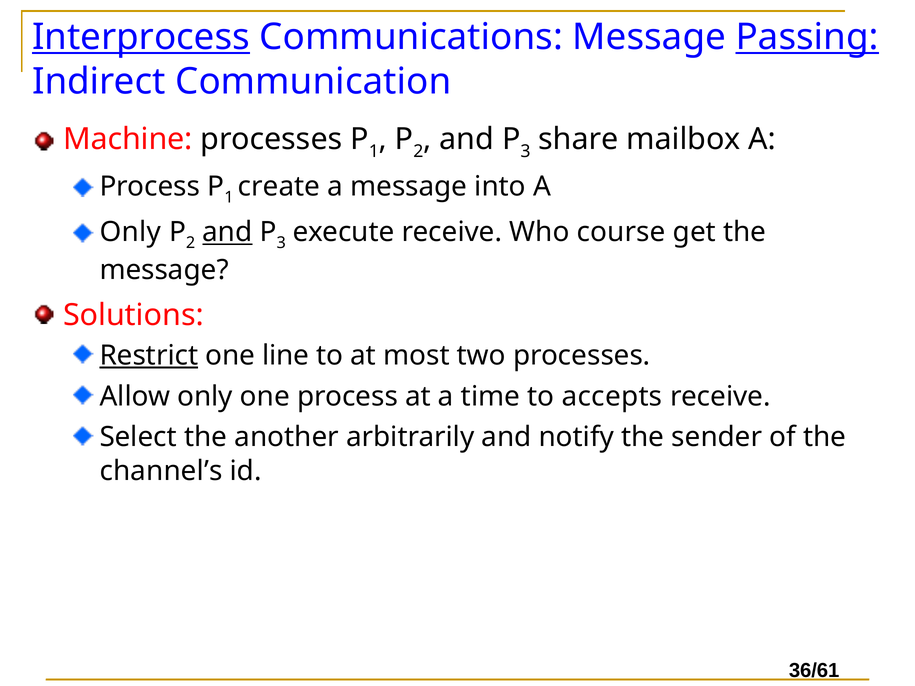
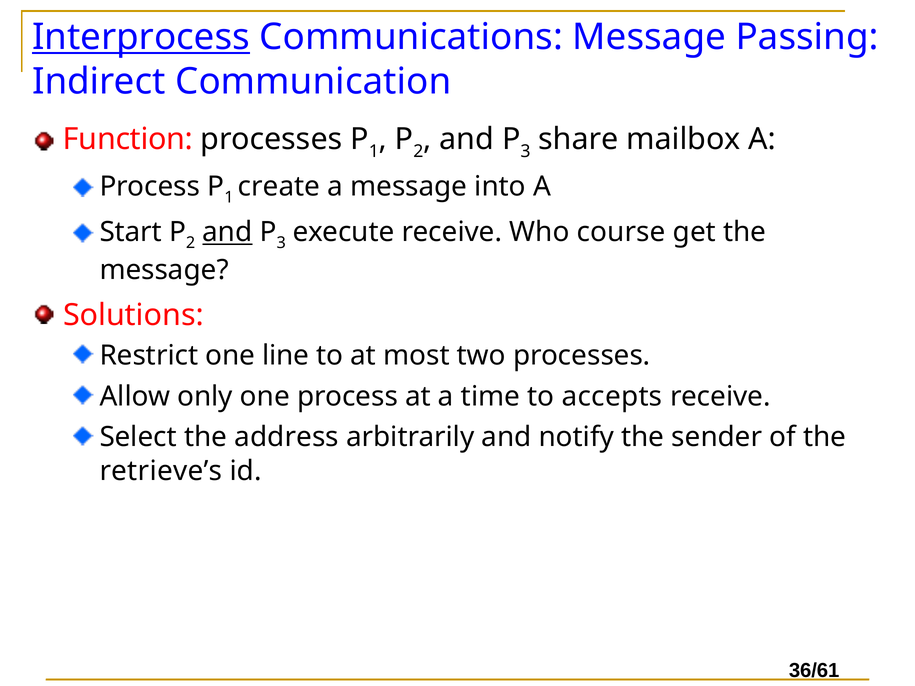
Passing underline: present -> none
Machine: Machine -> Function
Only at (131, 232): Only -> Start
Restrict underline: present -> none
another: another -> address
channel’s: channel’s -> retrieve’s
